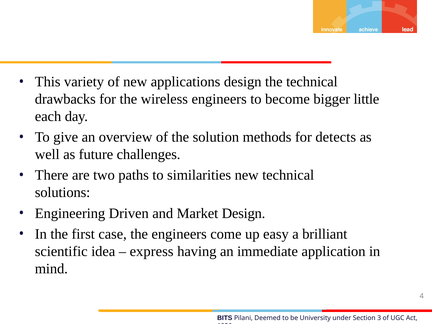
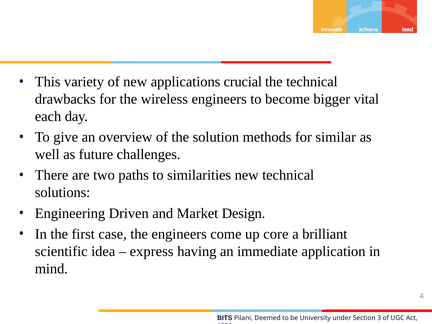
applications design: design -> crucial
little: little -> vital
detects: detects -> similar
easy: easy -> core
